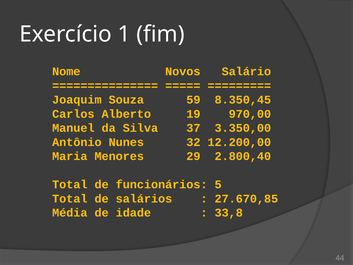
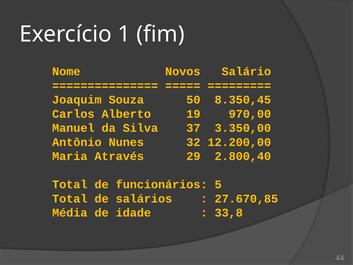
59: 59 -> 50
Menores: Menores -> Através
